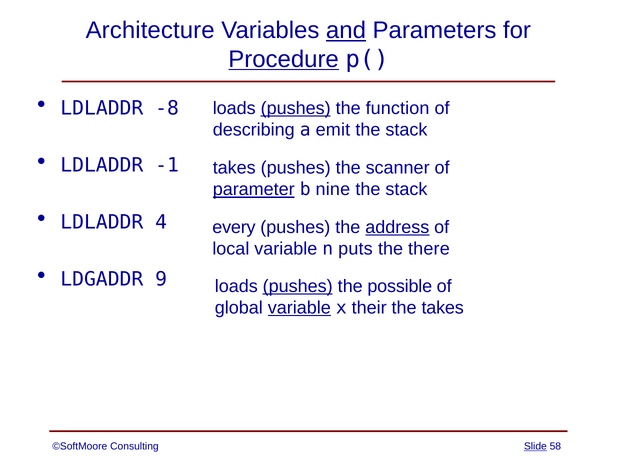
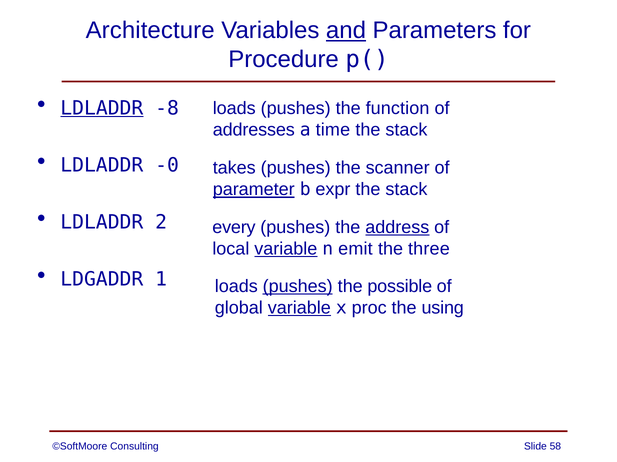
Procedure underline: present -> none
LDLADDR at (102, 108) underline: none -> present
pushes at (296, 109) underline: present -> none
describing: describing -> addresses
emit: emit -> time
-1: -1 -> -0
nine: nine -> expr
4: 4 -> 2
variable at (286, 249) underline: none -> present
puts: puts -> emit
there: there -> three
9: 9 -> 1
their: their -> proc
the takes: takes -> using
Slide underline: present -> none
